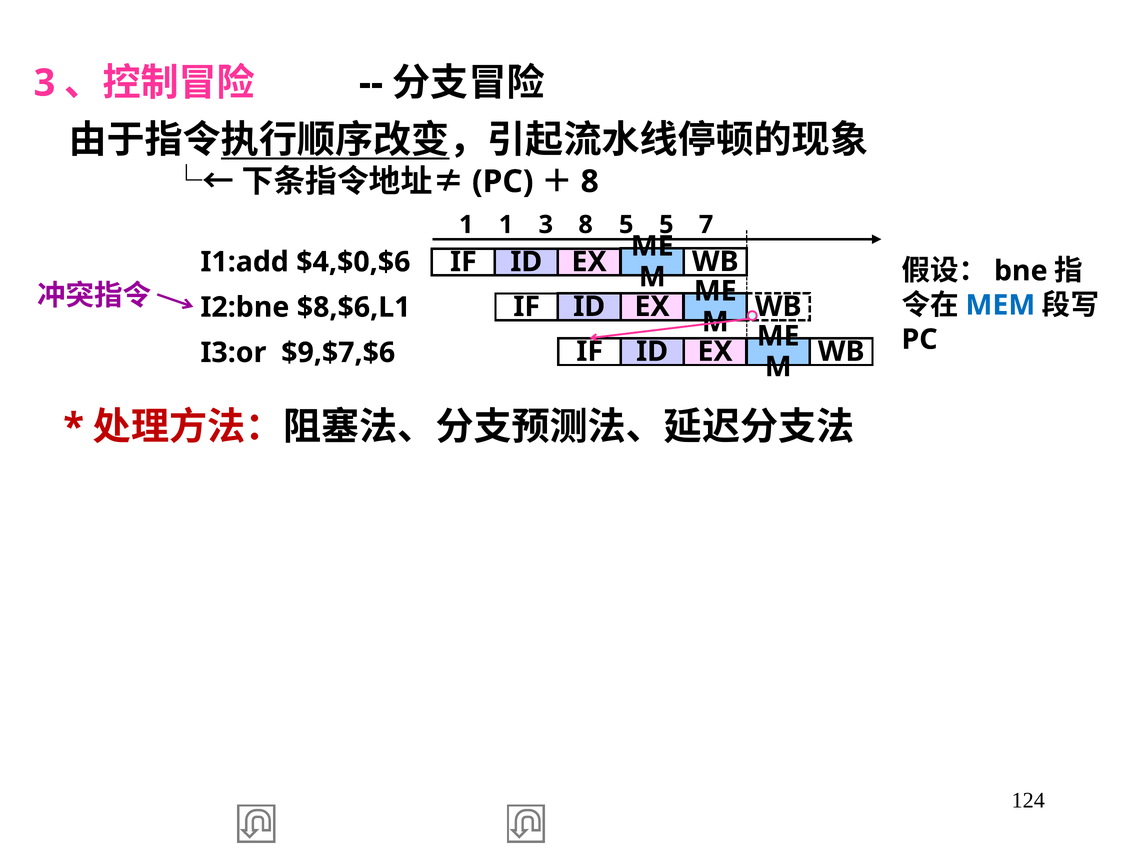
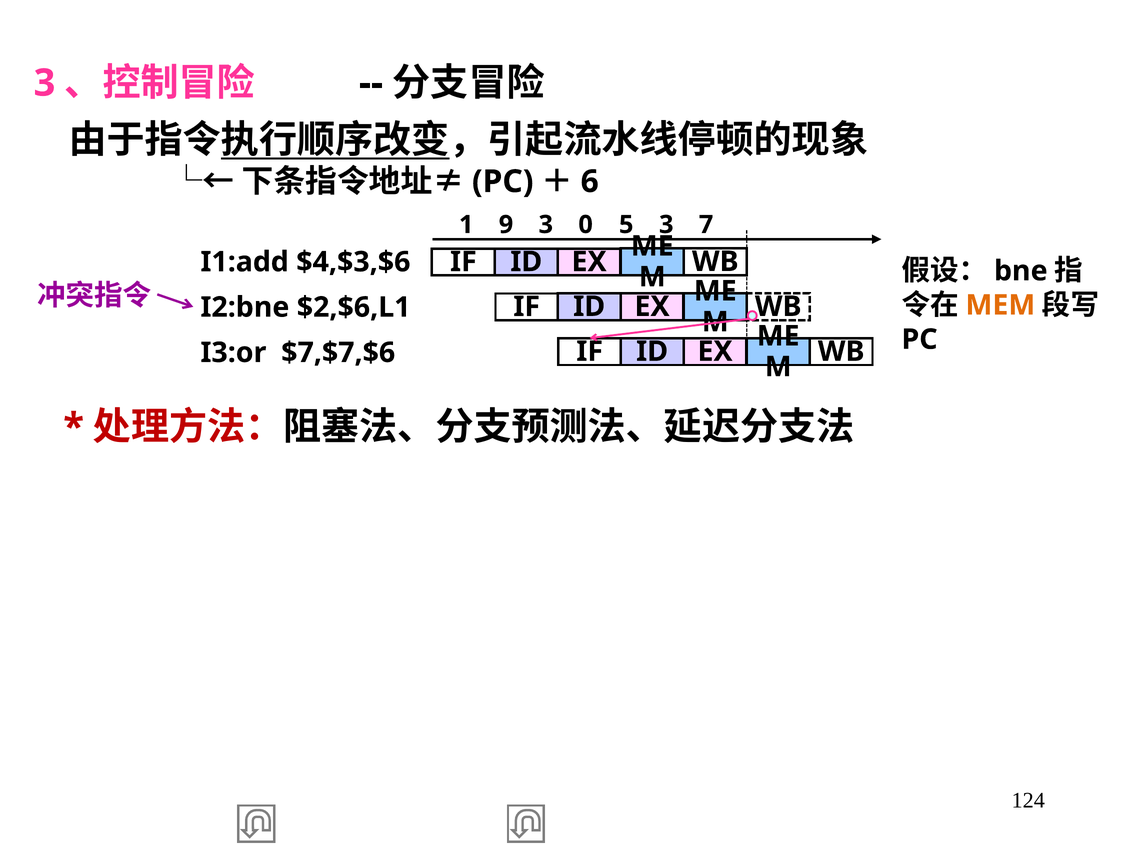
8 at (590, 182): 8 -> 6
1 1: 1 -> 9
3 8: 8 -> 0
5 5: 5 -> 3
$4,$0,$6: $4,$0,$6 -> $4,$3,$6
MEM colour: blue -> orange
$8,$6,L1: $8,$6,L1 -> $2,$6,L1
$9,$7,$6: $9,$7,$6 -> $7,$7,$6
